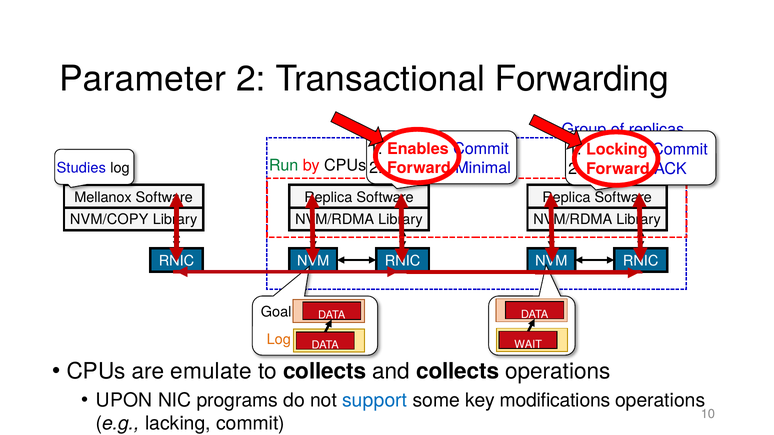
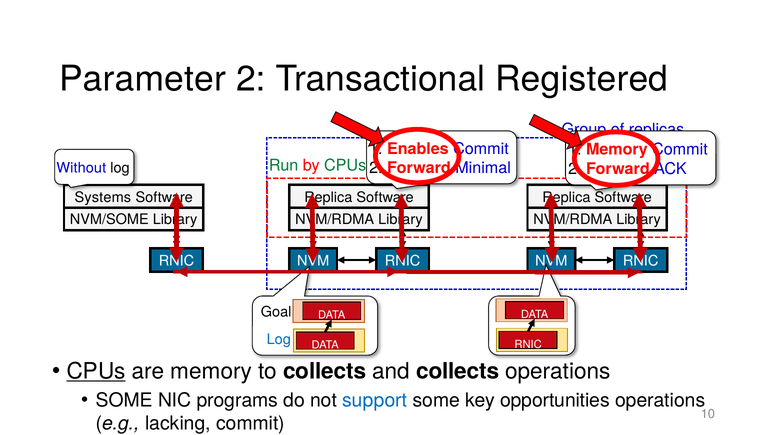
Forwarding: Forwarding -> Registered
Locking at (617, 149): Locking -> Memory
CPUs at (345, 166) colour: black -> green
Studies: Studies -> Without
Mellanox: Mellanox -> Systems
NVM/COPY: NVM/COPY -> NVM/SOME
Log at (279, 340) colour: orange -> blue
WAIT at (528, 345): WAIT -> RNIC
CPUs at (96, 372) underline: none -> present
are emulate: emulate -> memory
UPON at (124, 401): UPON -> SOME
modifications: modifications -> opportunities
